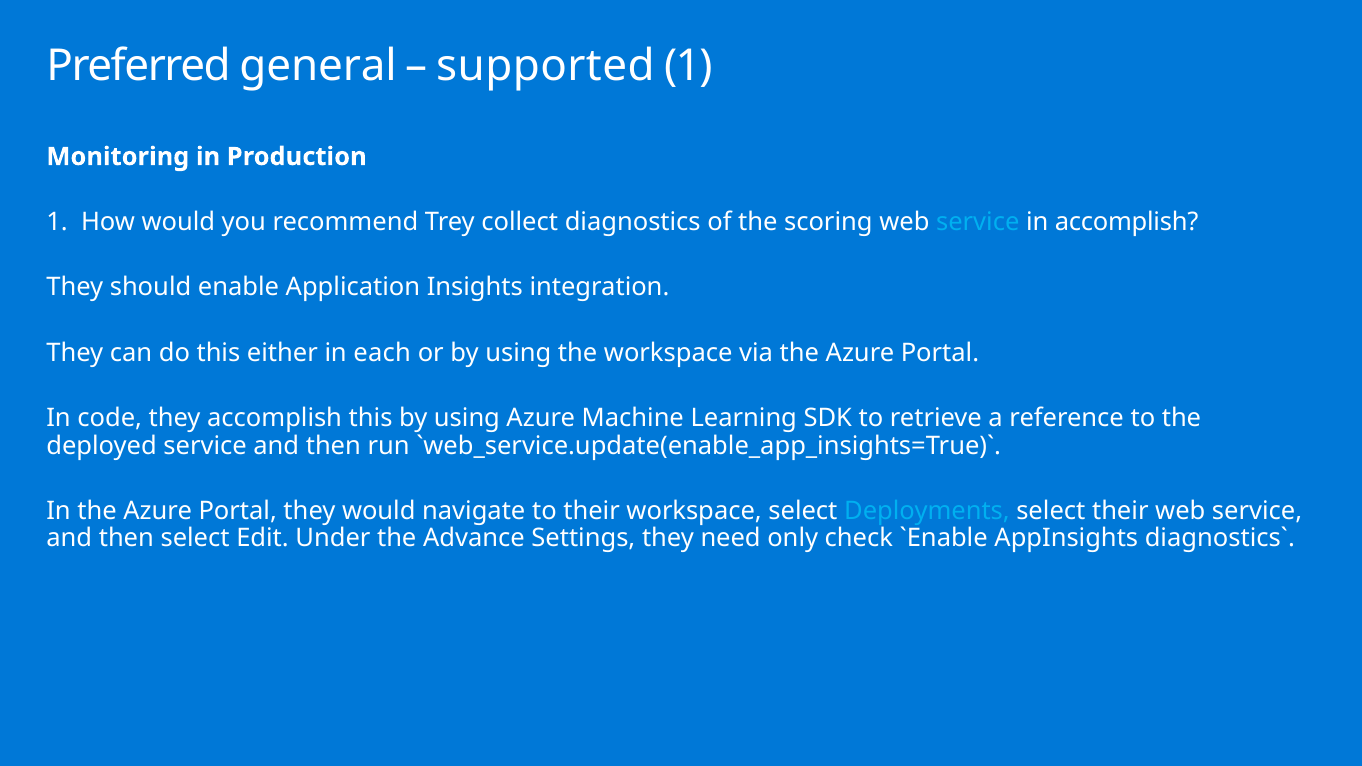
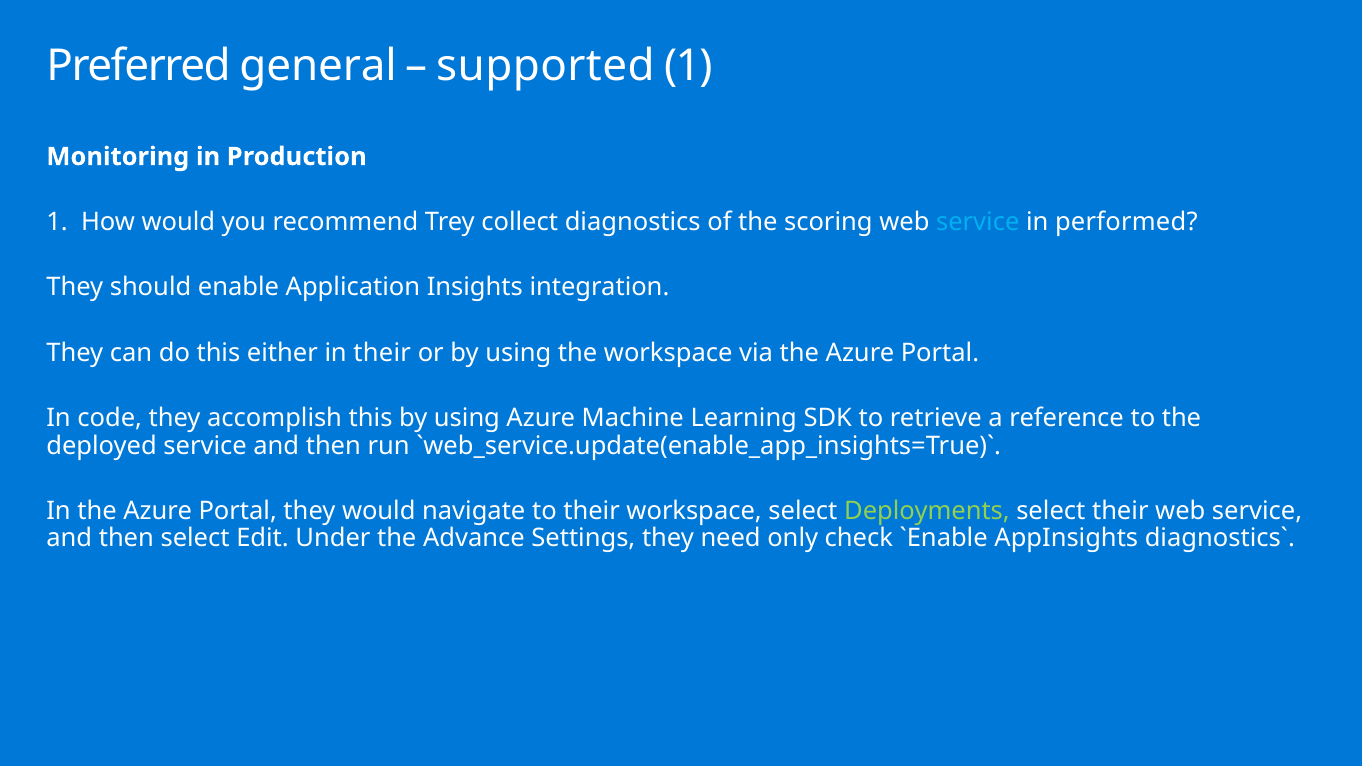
in accomplish: accomplish -> performed
in each: each -> their
Deployments colour: light blue -> light green
